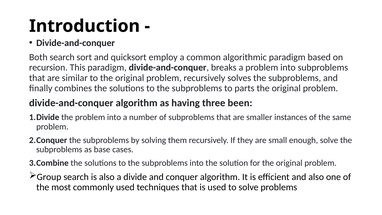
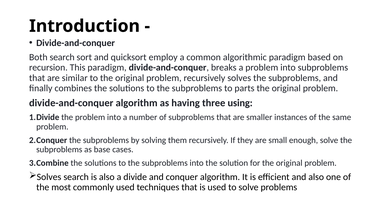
been: been -> using
Group at (49, 177): Group -> Solves
